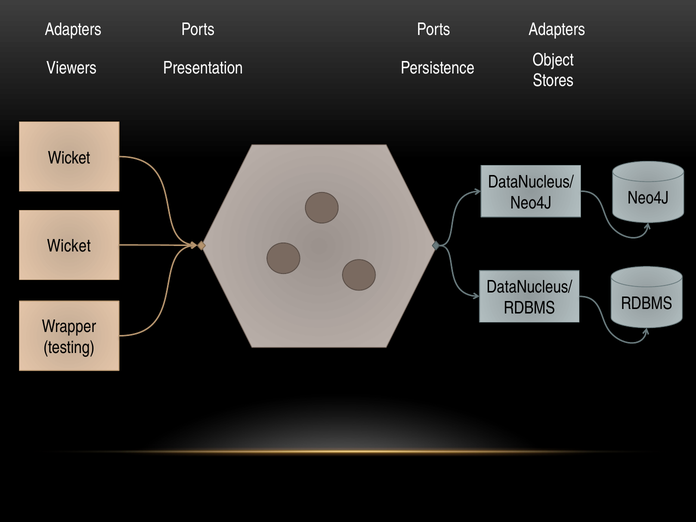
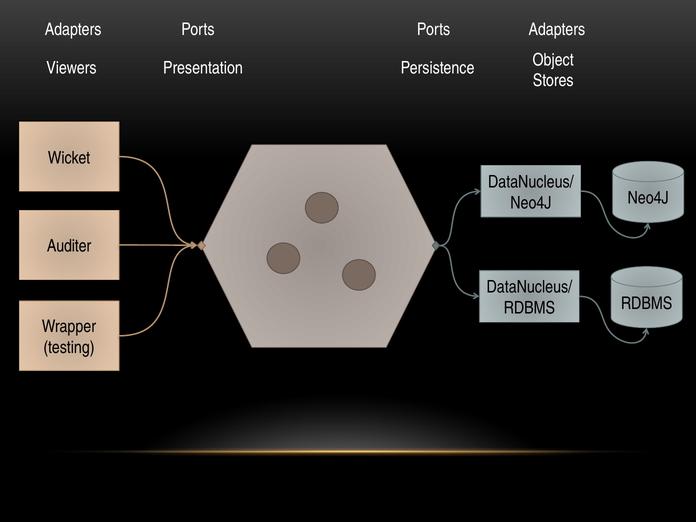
Wicket at (69, 246): Wicket -> Auditer
